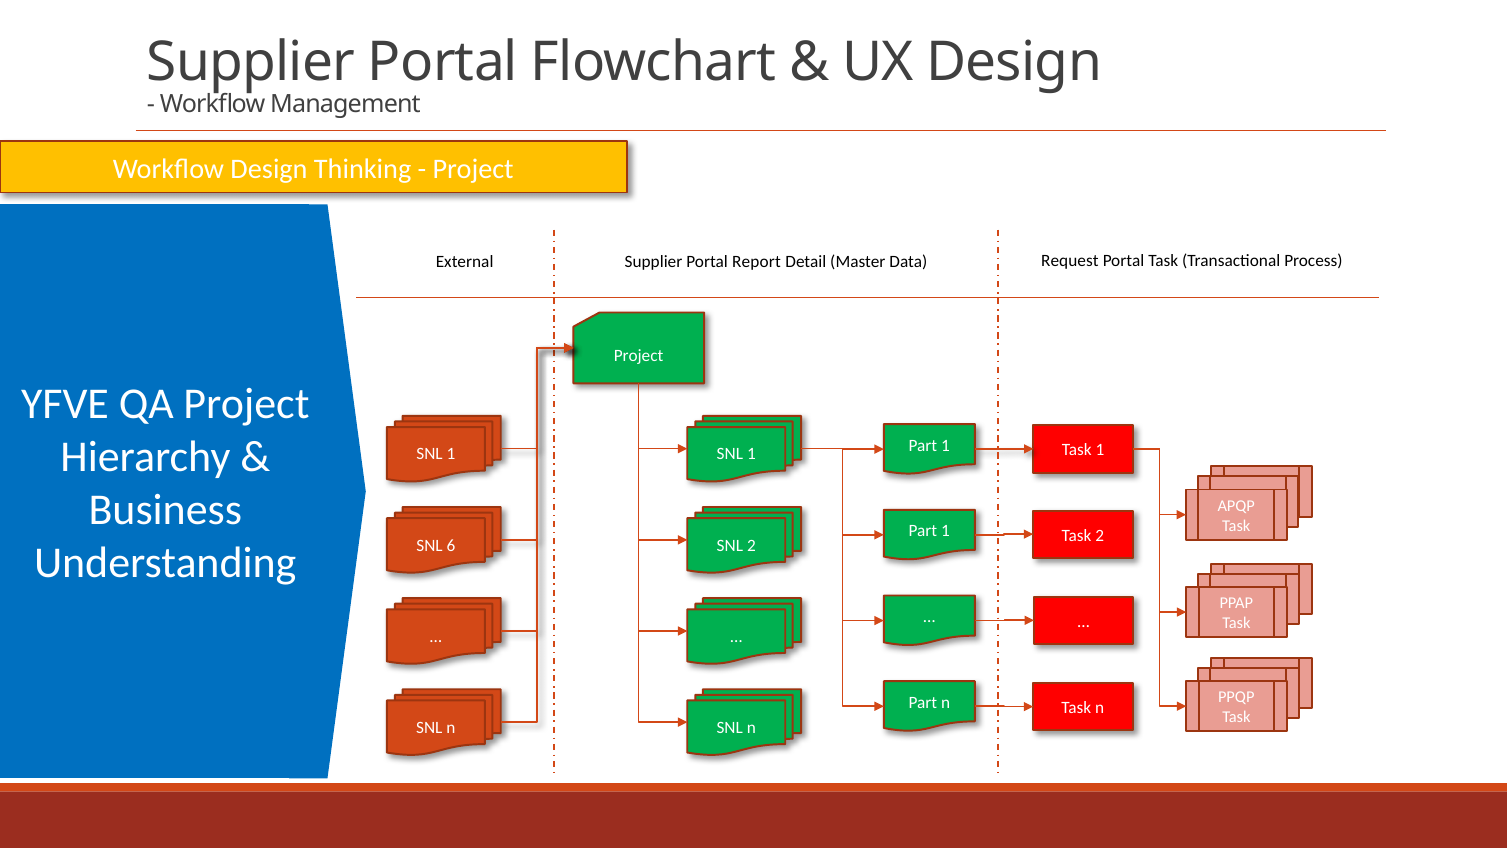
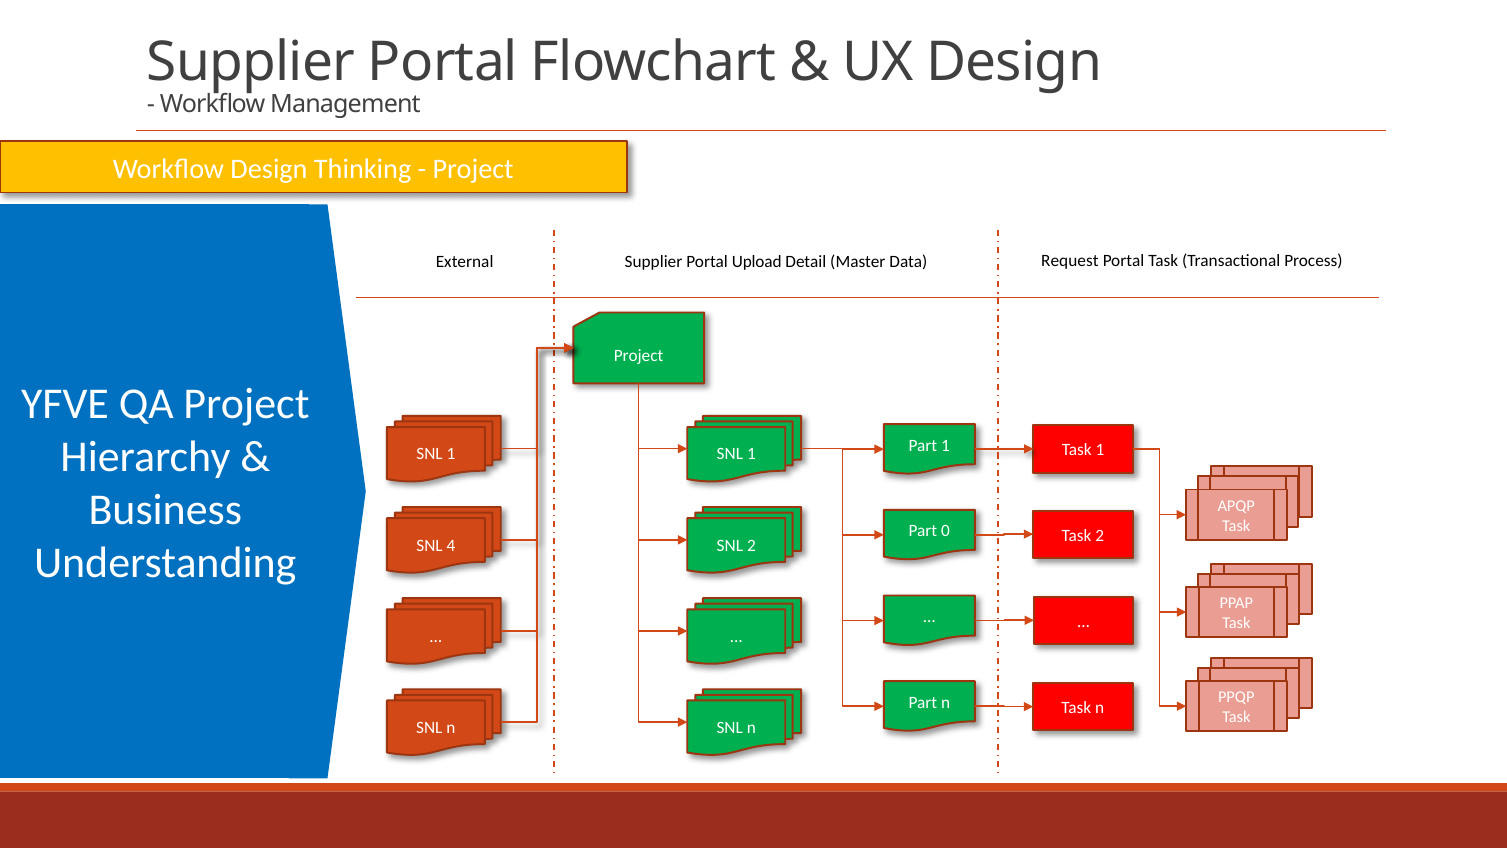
Report: Report -> Upload
1 at (946, 531): 1 -> 0
6: 6 -> 4
